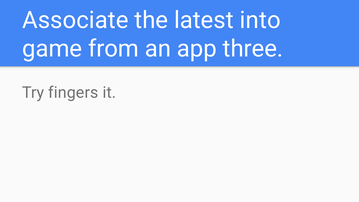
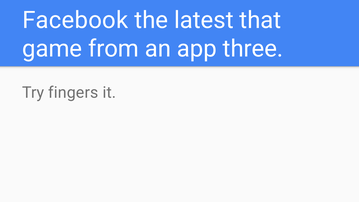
Associate: Associate -> Facebook
into: into -> that
